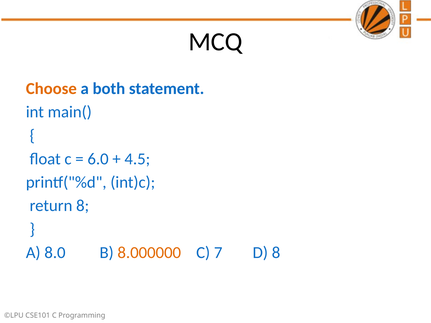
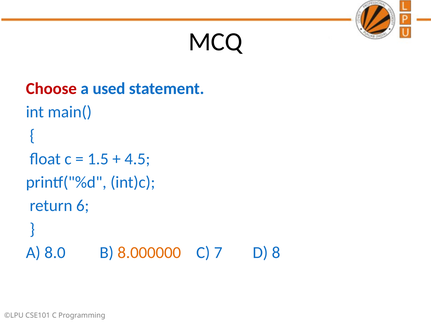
Choose colour: orange -> red
both: both -> used
6.0: 6.0 -> 1.5
return 8: 8 -> 6
